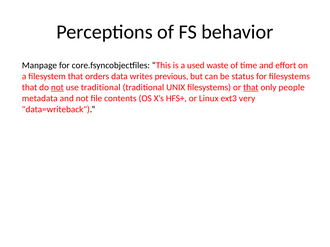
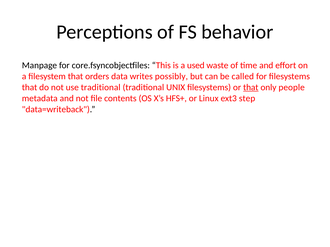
previous: previous -> possibly
status: status -> called
not at (57, 88) underline: present -> none
very: very -> step
